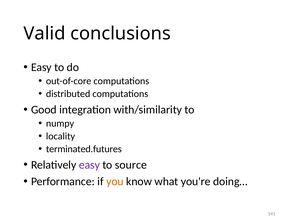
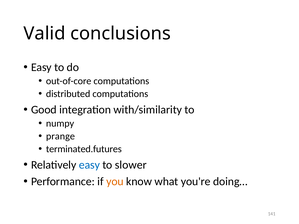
locality: locality -> prange
easy at (89, 165) colour: purple -> blue
source: source -> slower
